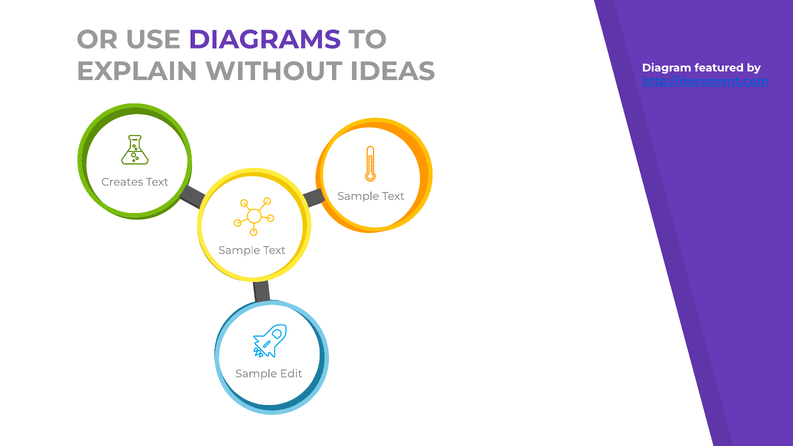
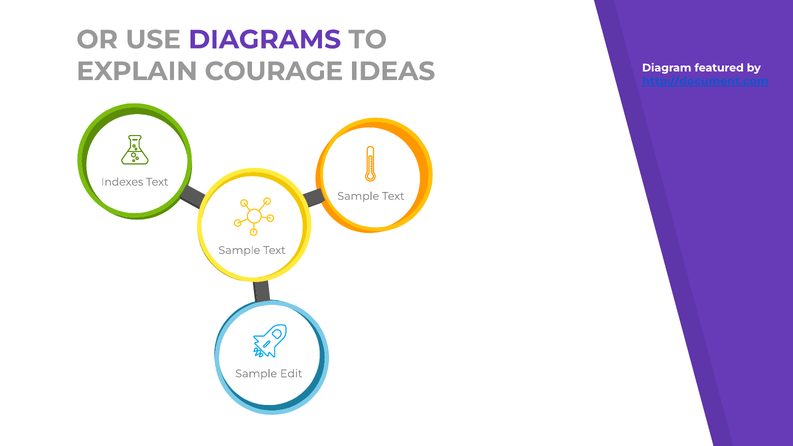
WITHOUT: WITHOUT -> COURAGE
Creates: Creates -> Indexes
